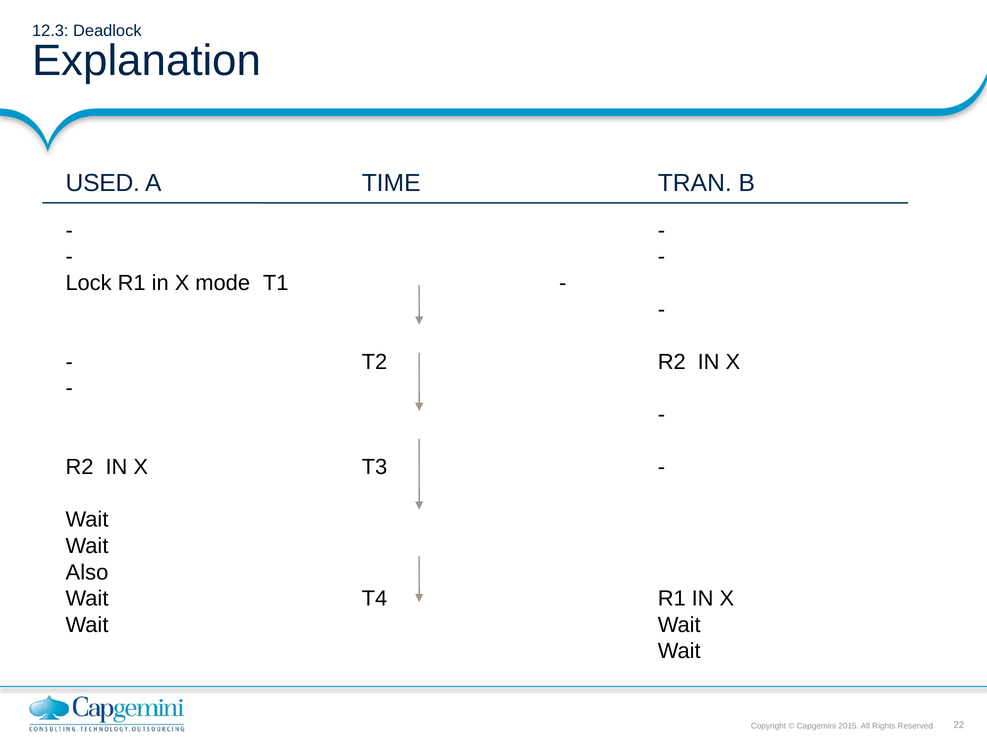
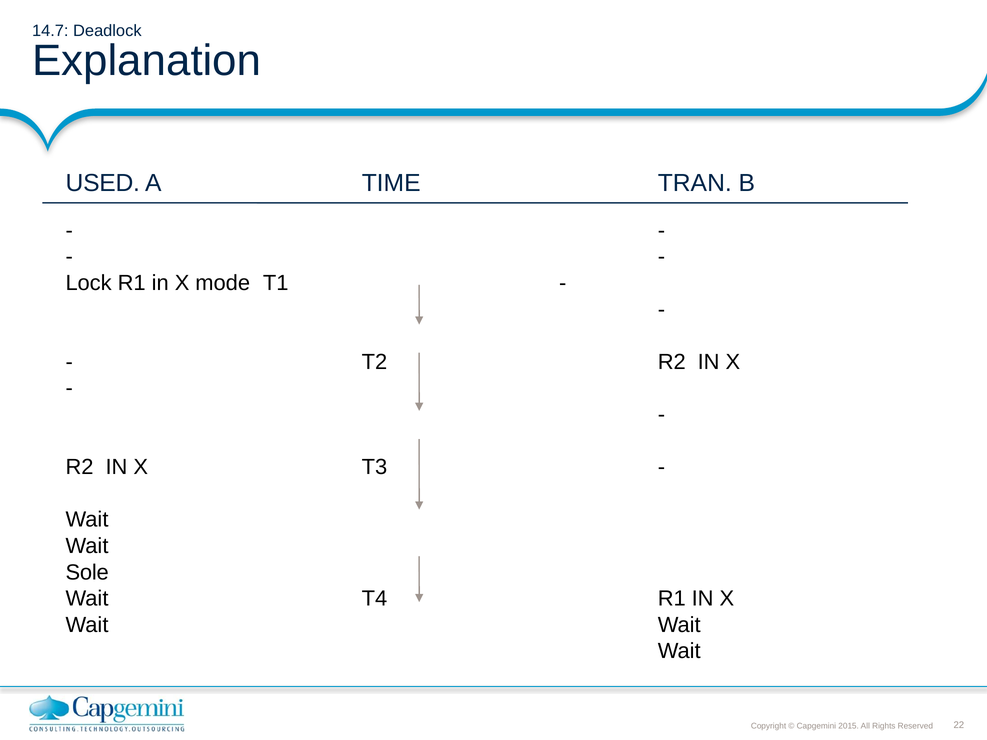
12.3: 12.3 -> 14.7
Also: Also -> Sole
